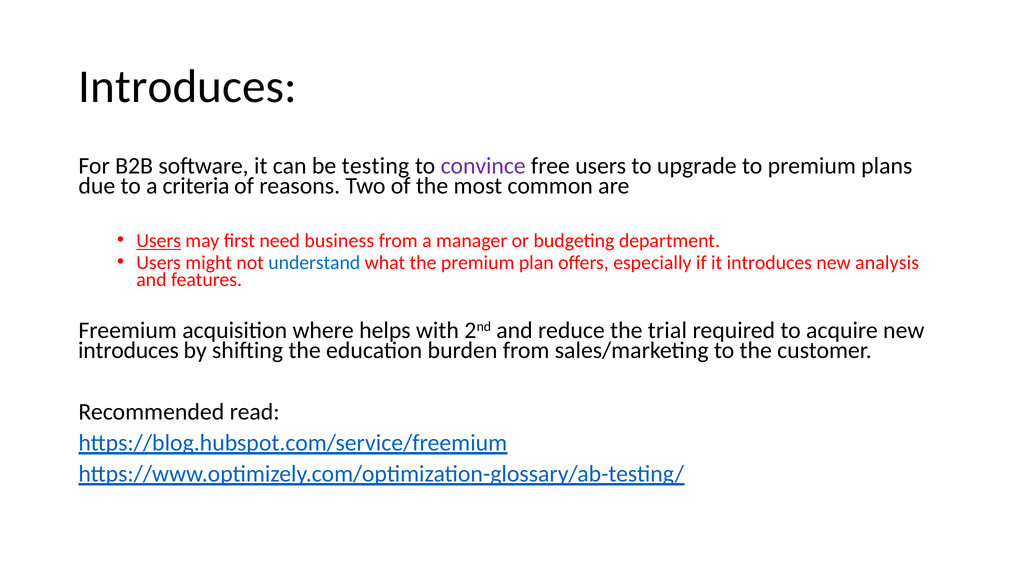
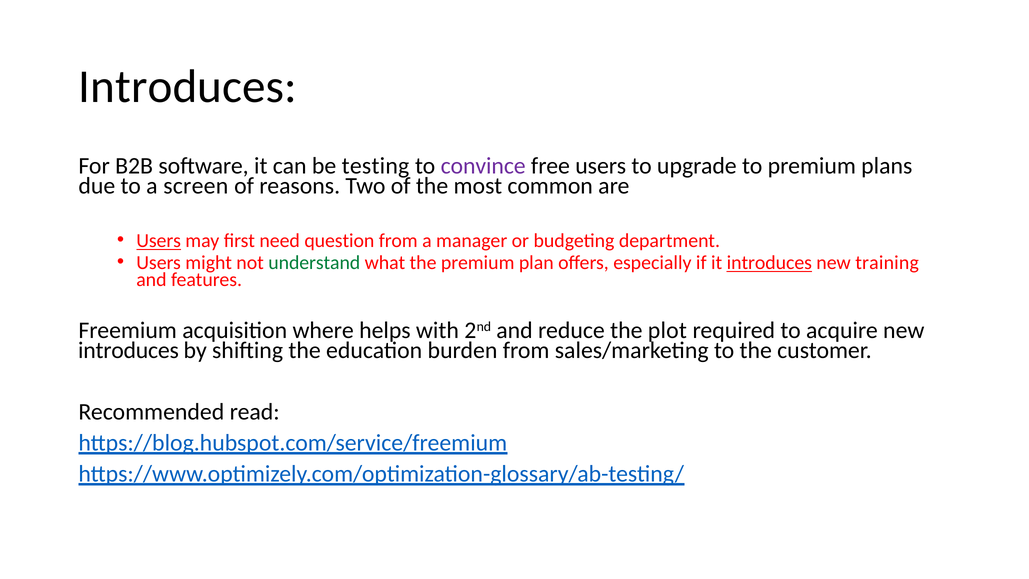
criteria: criteria -> screen
business: business -> question
understand colour: blue -> green
introduces at (769, 263) underline: none -> present
analysis: analysis -> training
trial: trial -> plot
